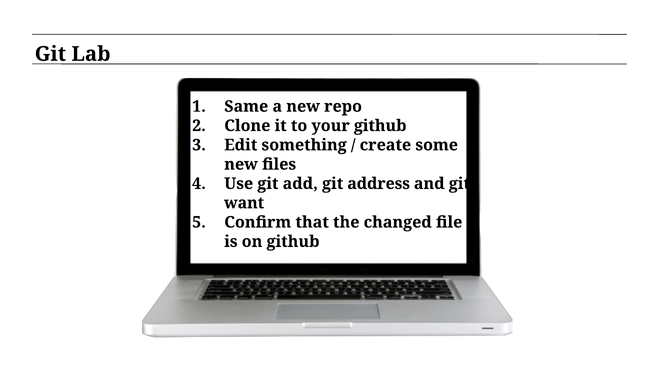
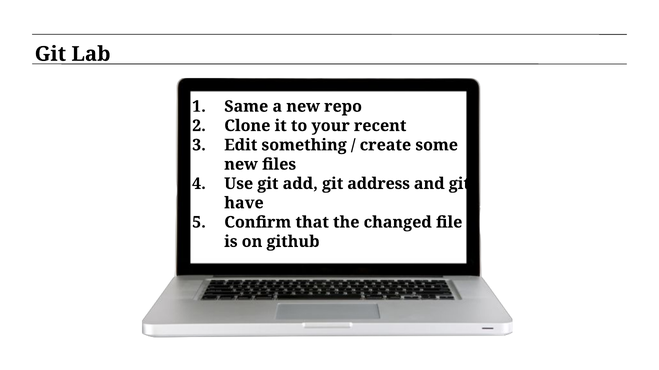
your github: github -> recent
want: want -> have
